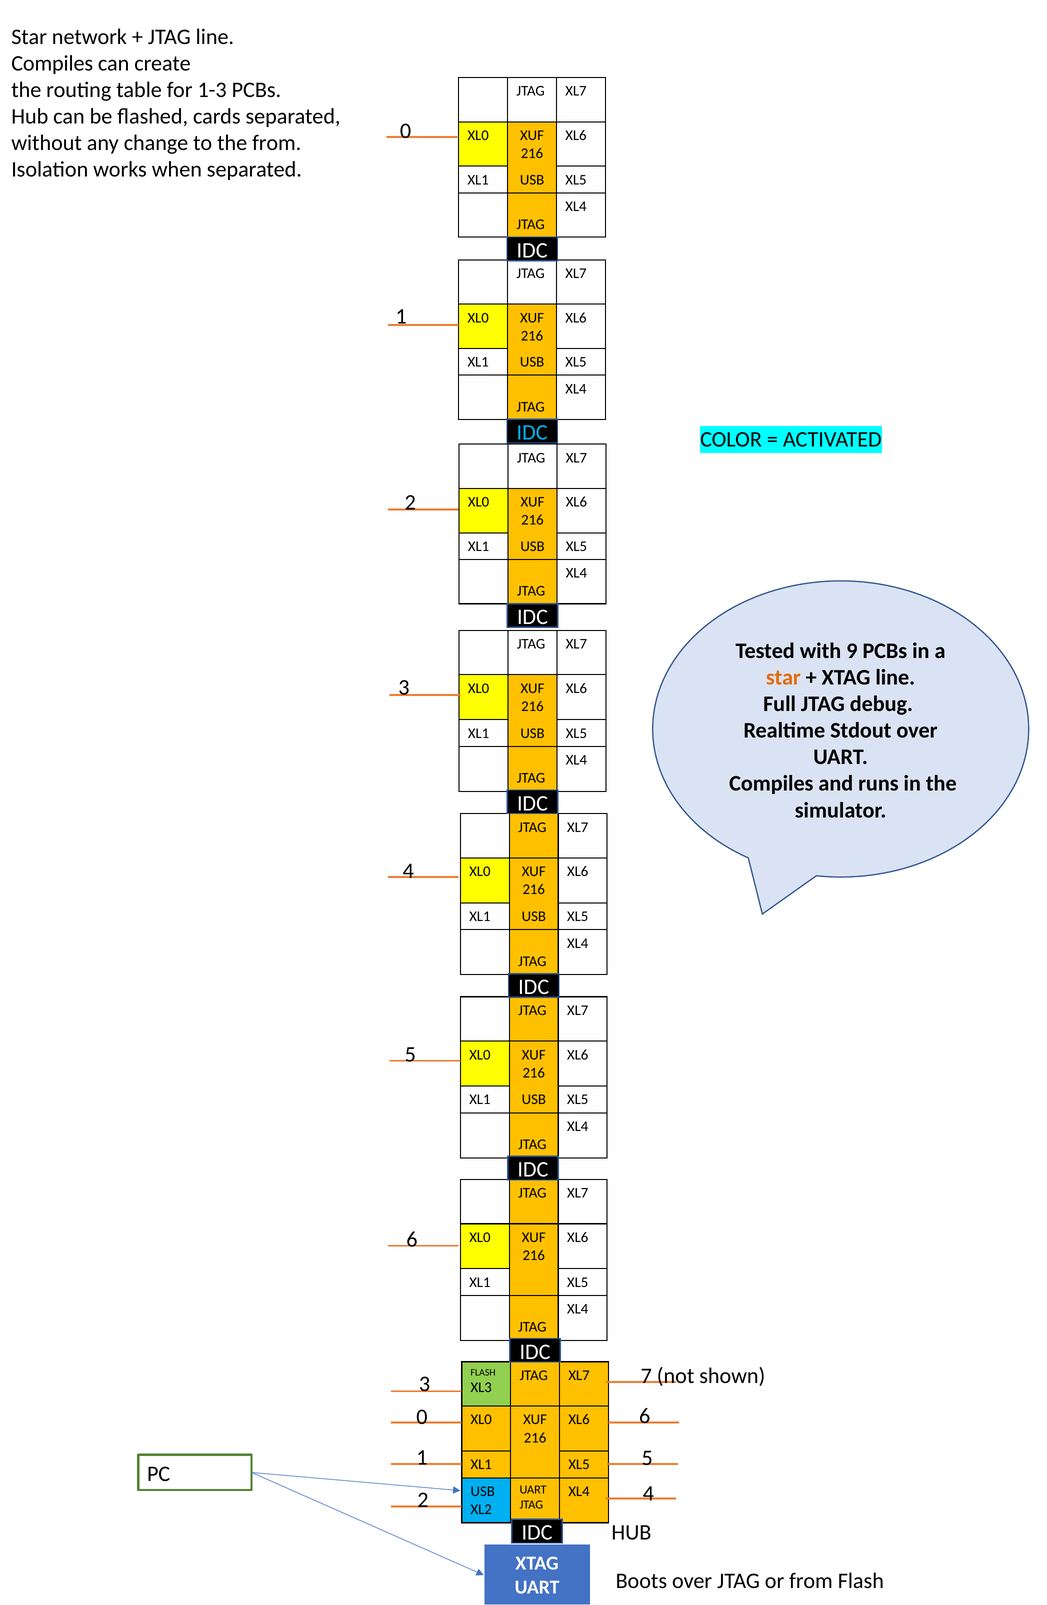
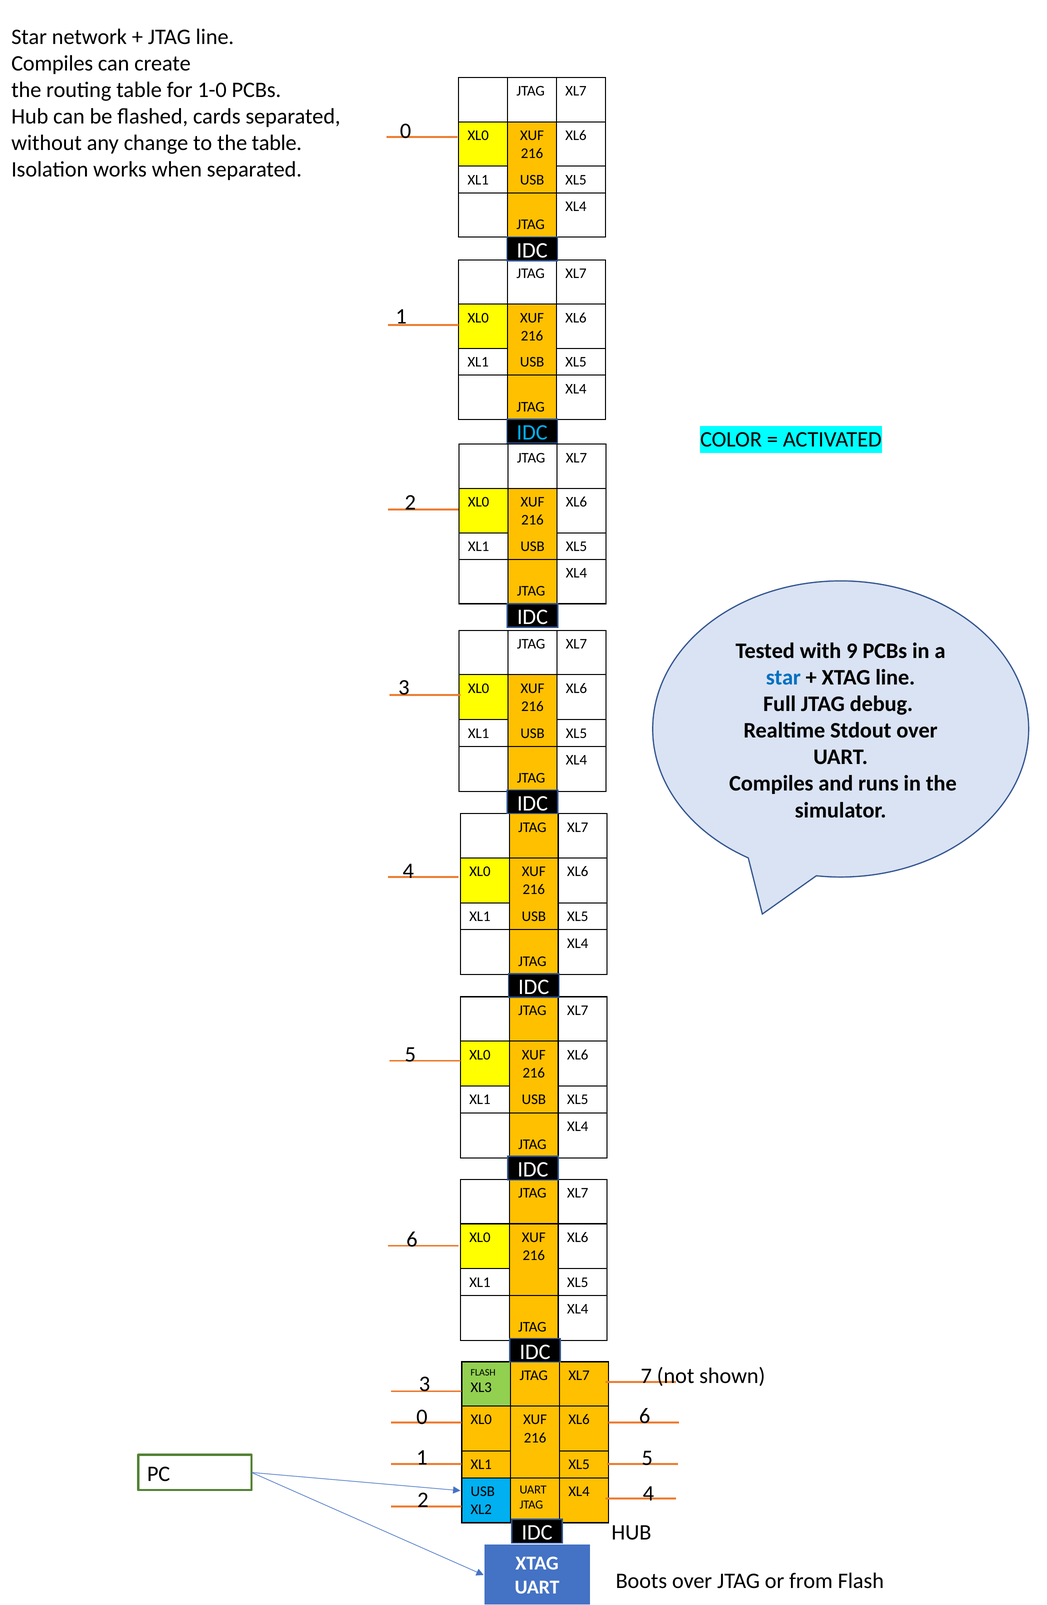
1-3: 1-3 -> 1-0
the from: from -> table
star at (783, 677) colour: orange -> blue
